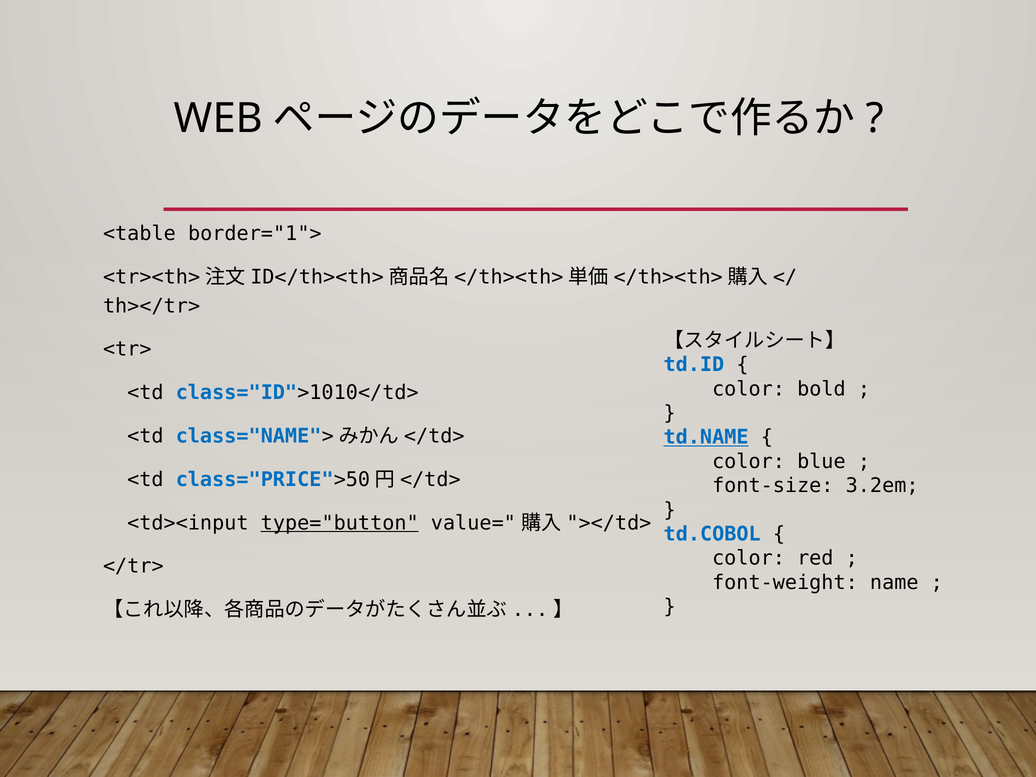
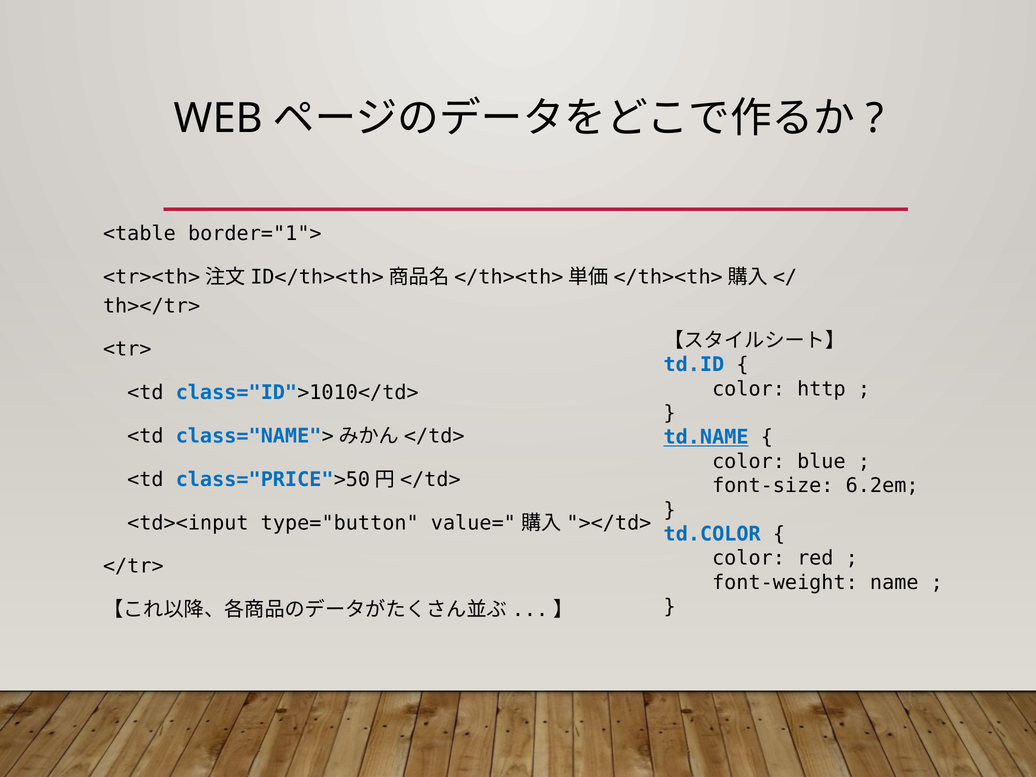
bold: bold -> http
3.2em: 3.2em -> 6.2em
type="button underline: present -> none
td.COBOL: td.COBOL -> td.COLOR
